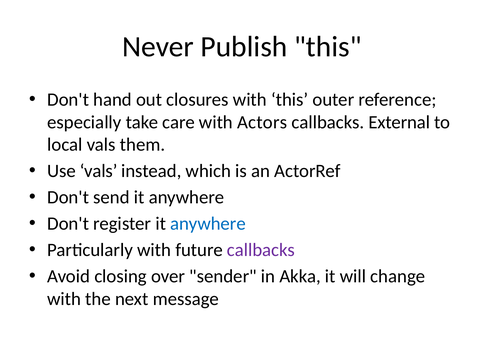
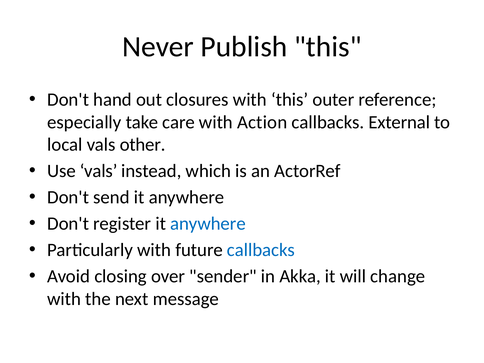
Actors: Actors -> Action
them: them -> other
callbacks at (261, 250) colour: purple -> blue
